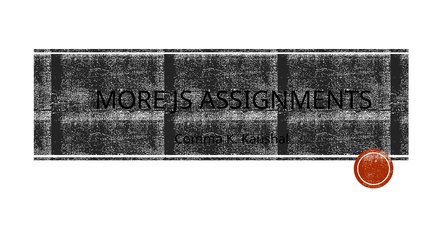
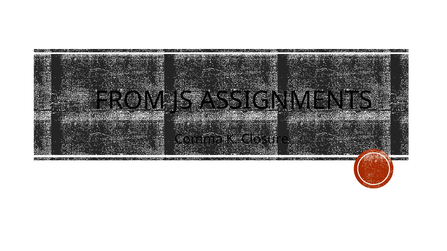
MORE: MORE -> FROM
Kaushal: Kaushal -> Closure
